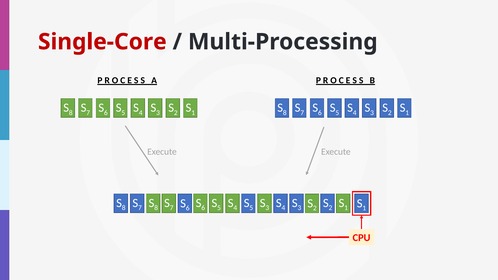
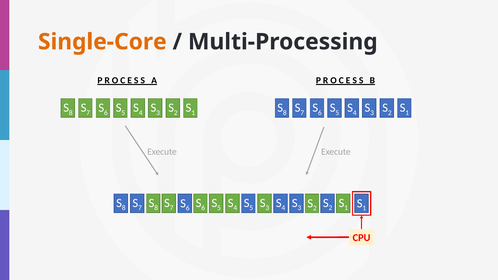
Single-Core colour: red -> orange
